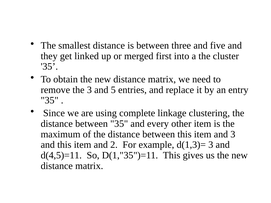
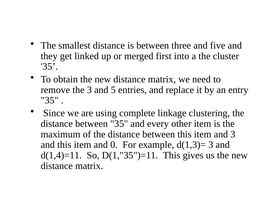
2: 2 -> 0
d(4,5)=11: d(4,5)=11 -> d(1,4)=11
